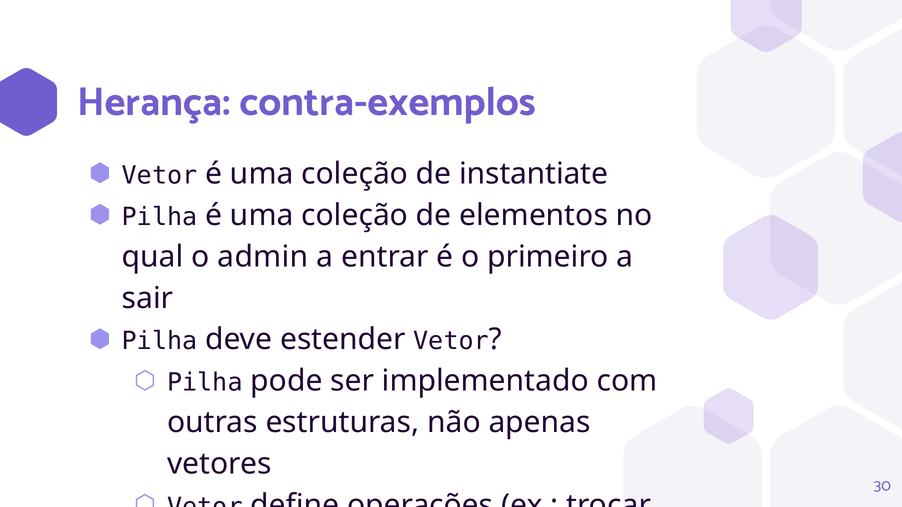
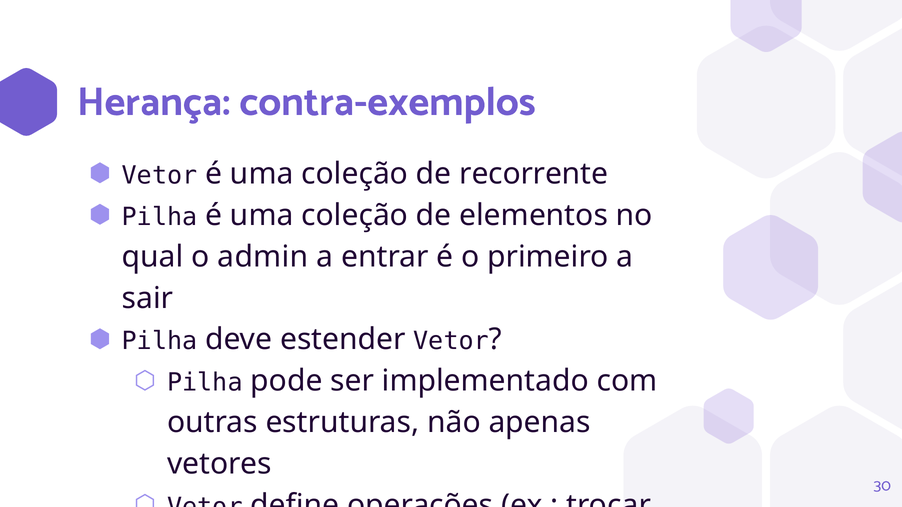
instantiate: instantiate -> recorrente
